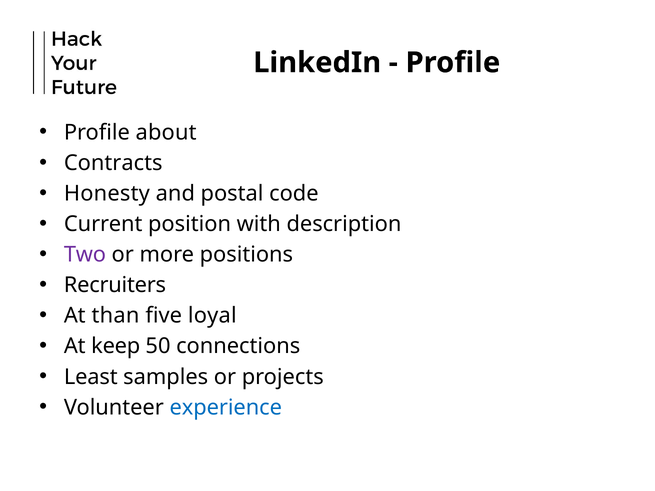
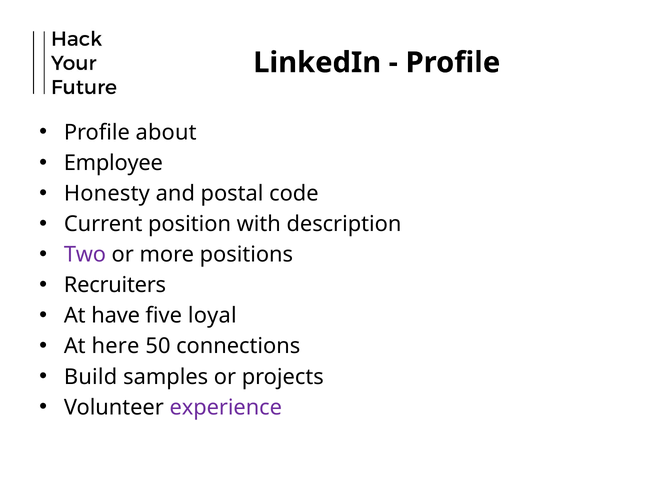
Contracts: Contracts -> Employee
than: than -> have
keep: keep -> here
Least: Least -> Build
experience colour: blue -> purple
